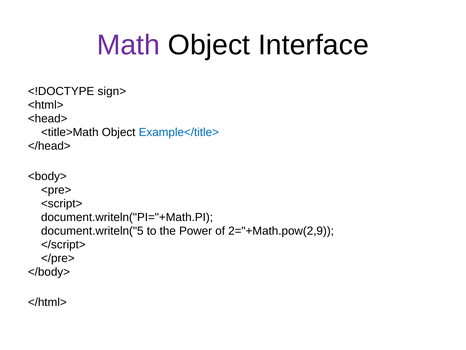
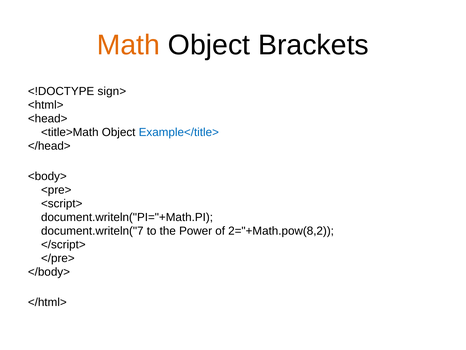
Math colour: purple -> orange
Interface: Interface -> Brackets
document.writeln("5: document.writeln("5 -> document.writeln("7
2="+Math.pow(2,9: 2="+Math.pow(2,9 -> 2="+Math.pow(8,2
